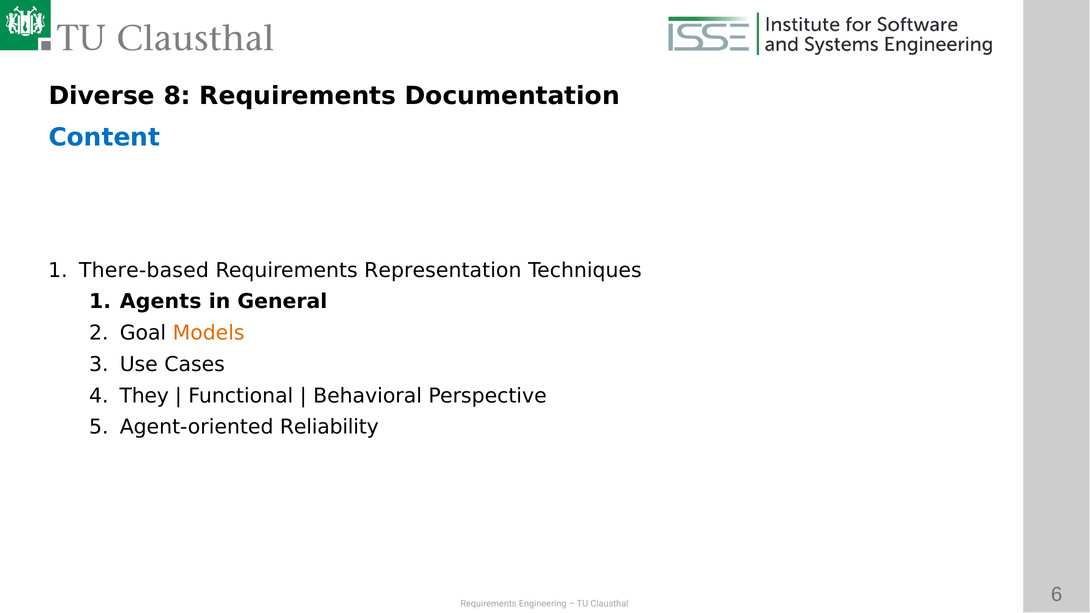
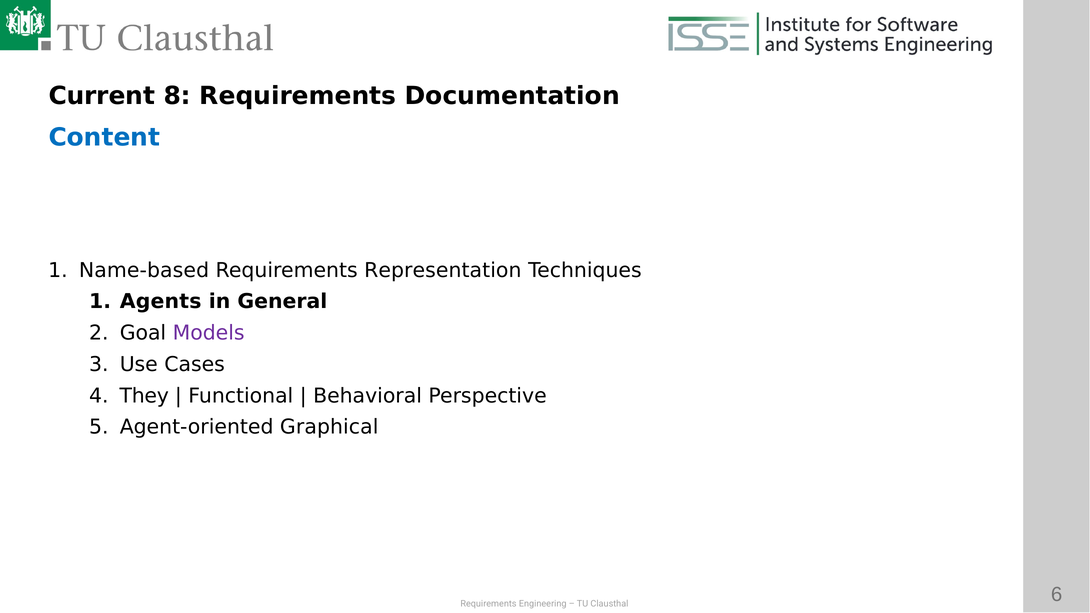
Diverse: Diverse -> Current
There-based: There-based -> Name-based
Models colour: orange -> purple
Reliability: Reliability -> Graphical
